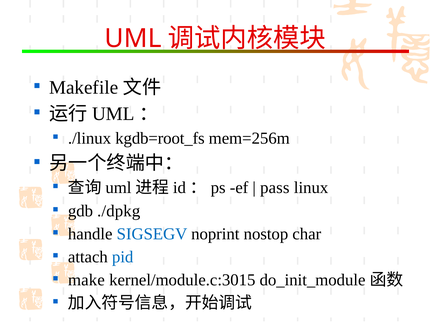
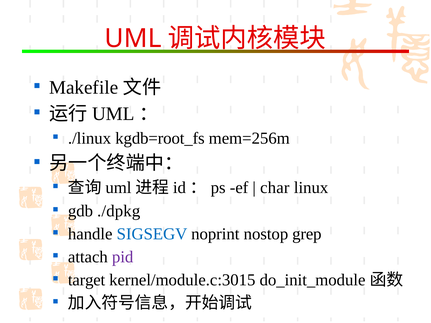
pass: pass -> char
char: char -> grep
pid colour: blue -> purple
make: make -> target
